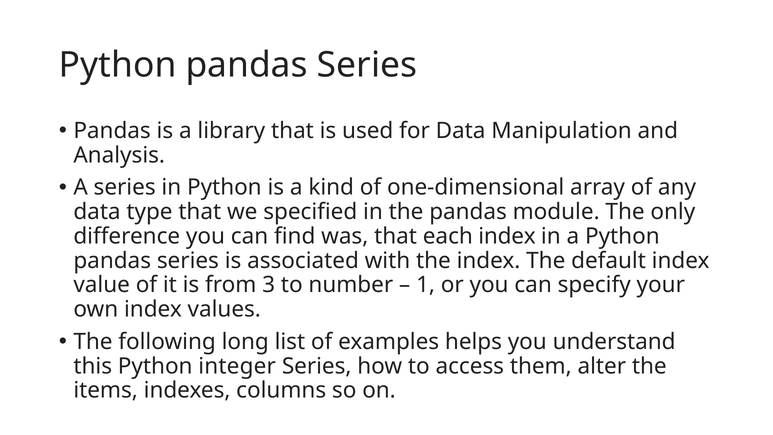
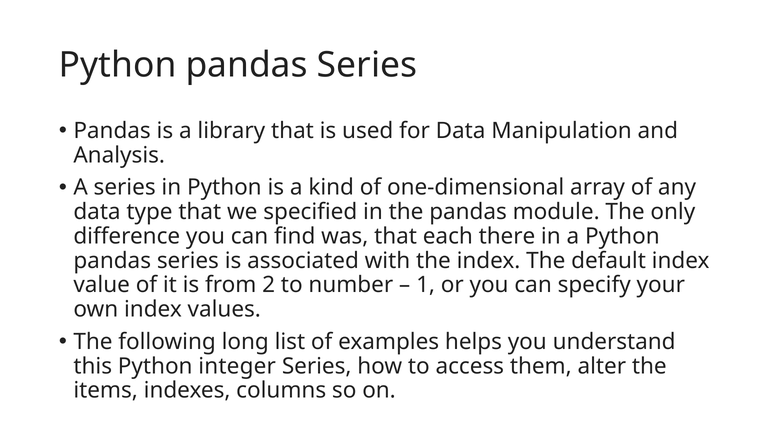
each index: index -> there
3: 3 -> 2
